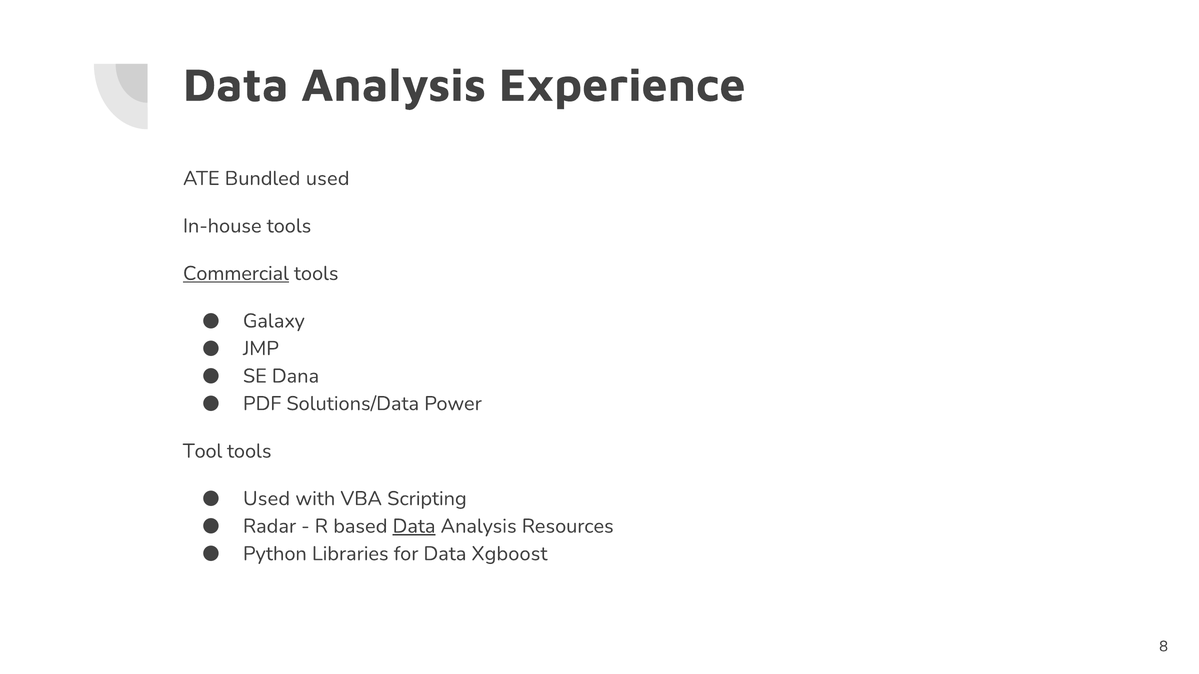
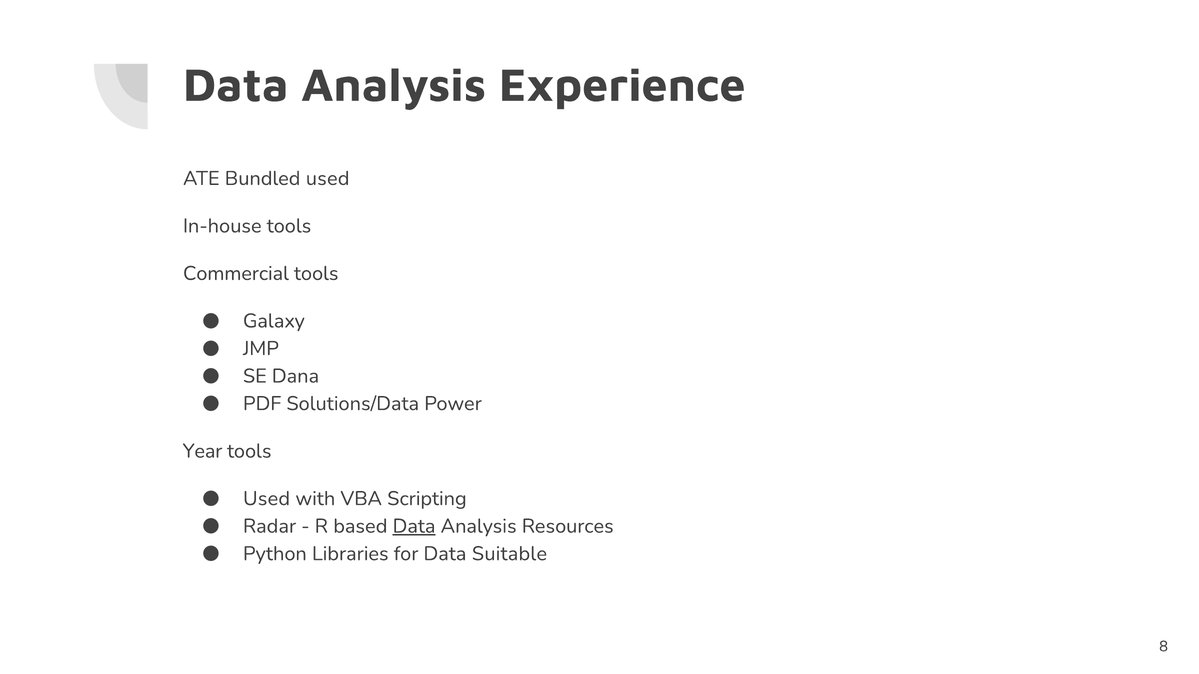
Commercial underline: present -> none
Tool: Tool -> Year
Xgboost: Xgboost -> Suitable
